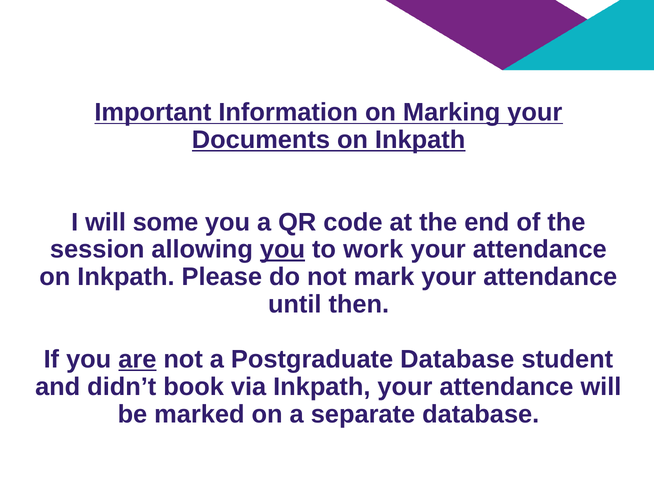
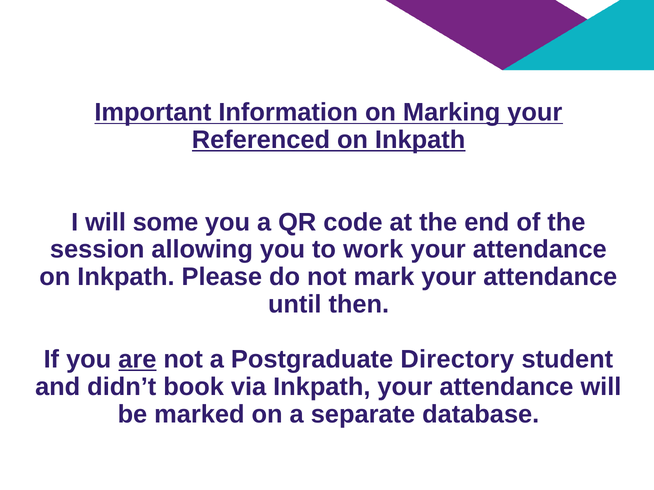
Documents: Documents -> Referenced
you at (283, 250) underline: present -> none
Postgraduate Database: Database -> Directory
